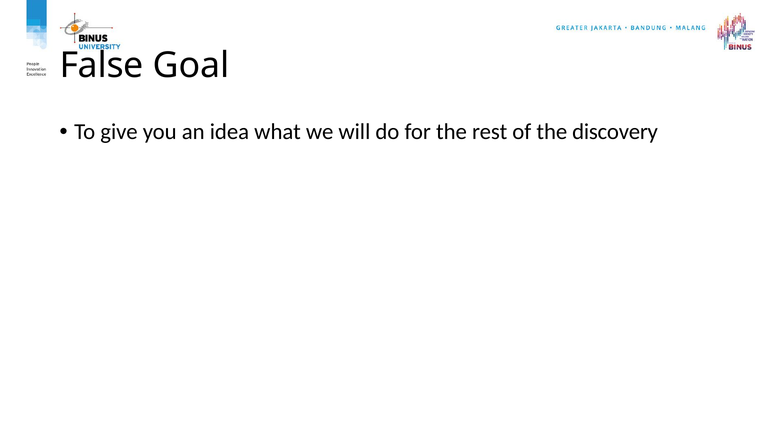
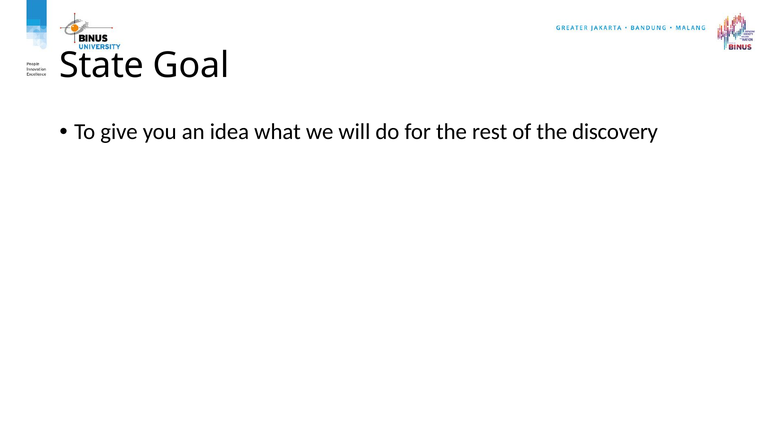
False: False -> State
